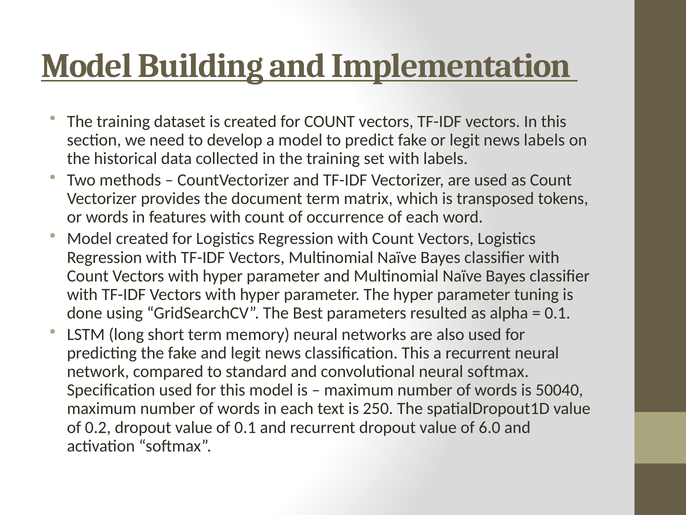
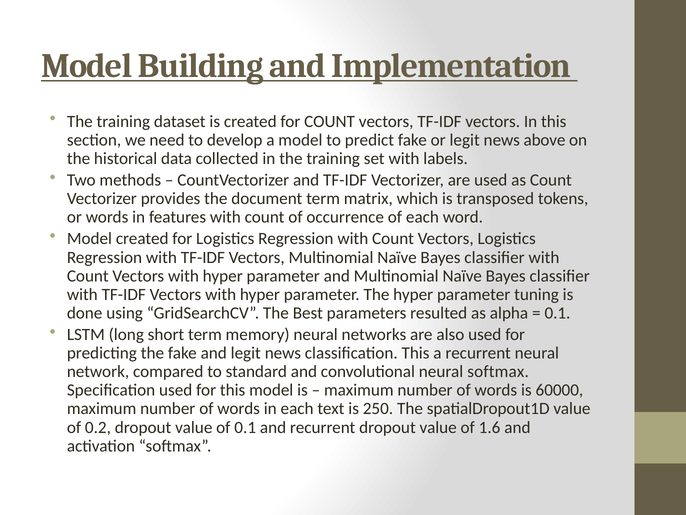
news labels: labels -> above
50040: 50040 -> 60000
6.0: 6.0 -> 1.6
